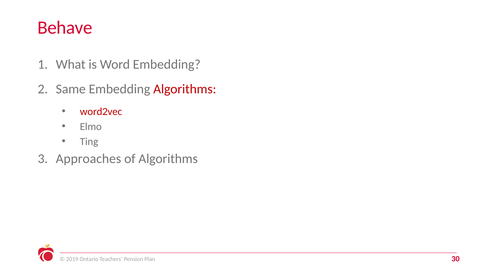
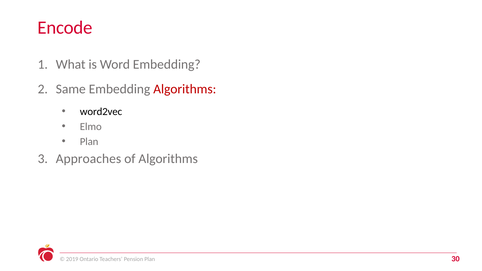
Behave: Behave -> Encode
word2vec colour: red -> black
Ting at (89, 142): Ting -> Plan
